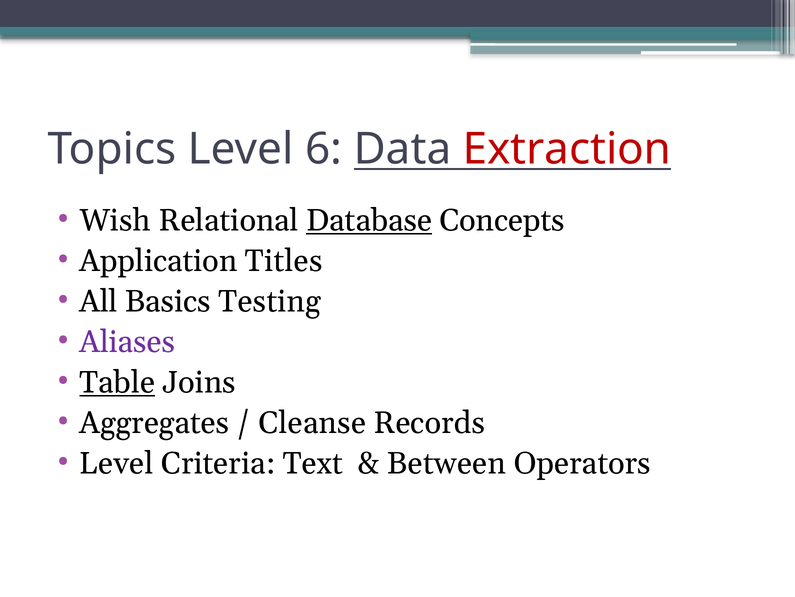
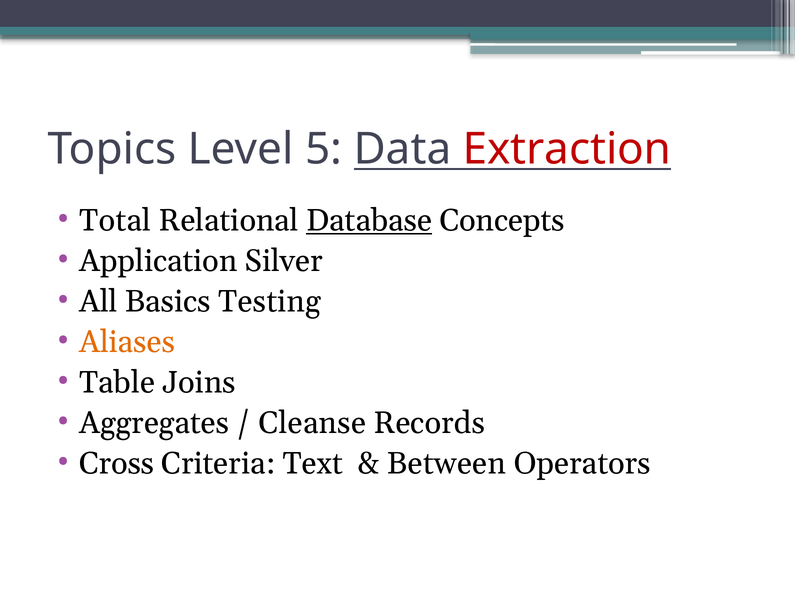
6: 6 -> 5
Wish: Wish -> Total
Titles: Titles -> Silver
Aliases colour: purple -> orange
Table underline: present -> none
Level at (116, 463): Level -> Cross
